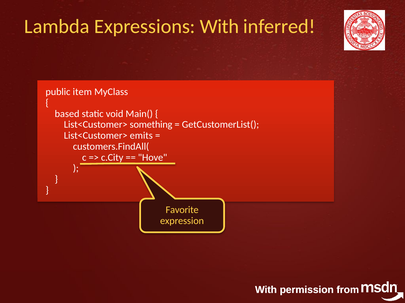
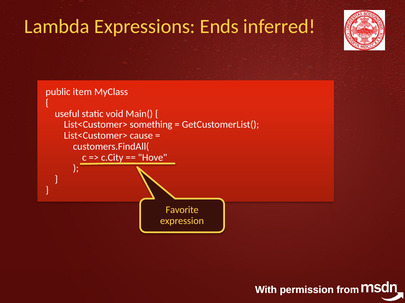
Expressions With: With -> Ends
based: based -> useful
emits: emits -> cause
